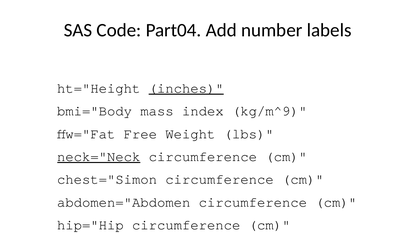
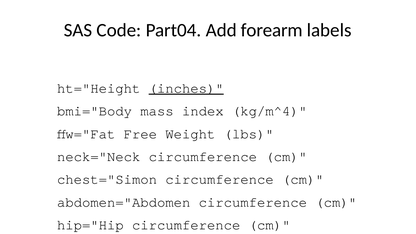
number: number -> forearm
kg/m^9: kg/m^9 -> kg/m^4
neck="Neck underline: present -> none
